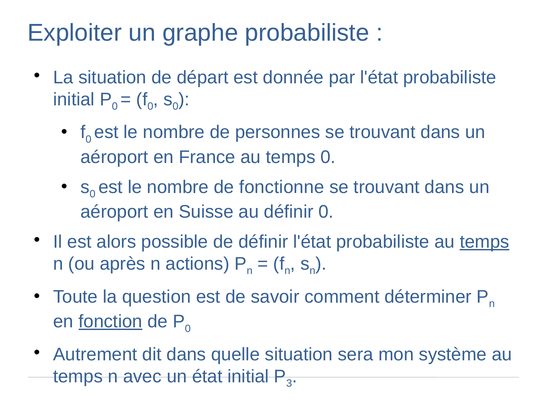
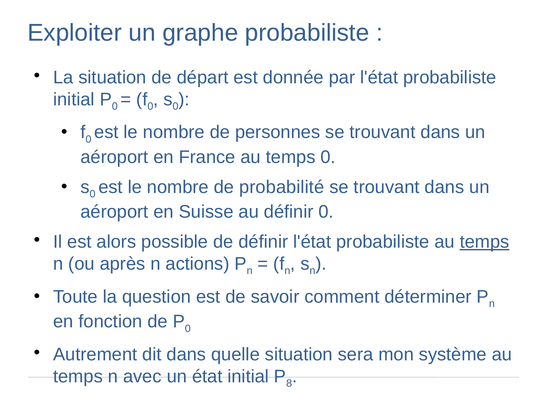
fonctionne: fonctionne -> probabilité
fonction underline: present -> none
3: 3 -> 8
